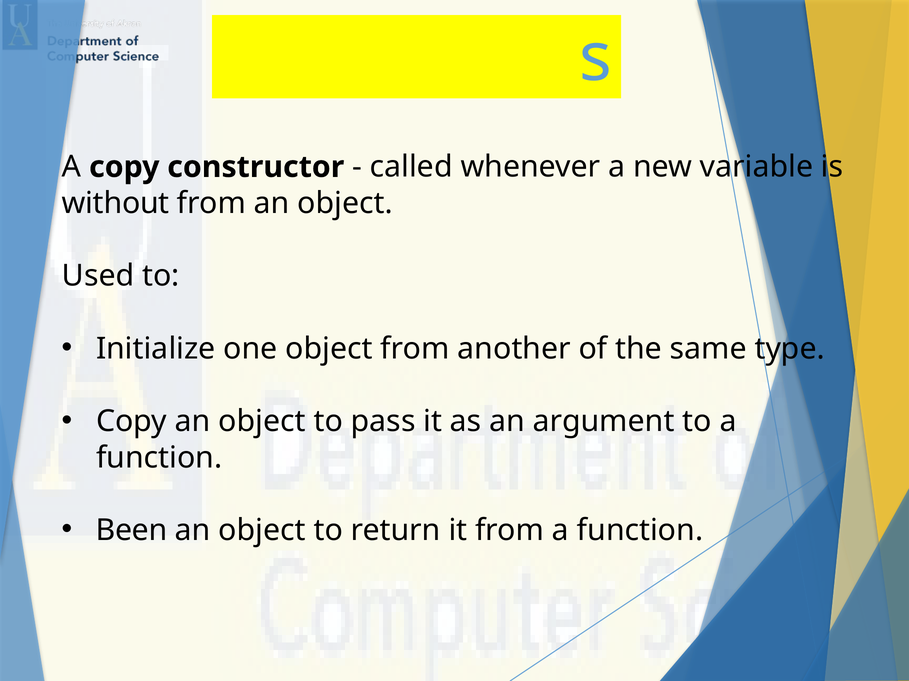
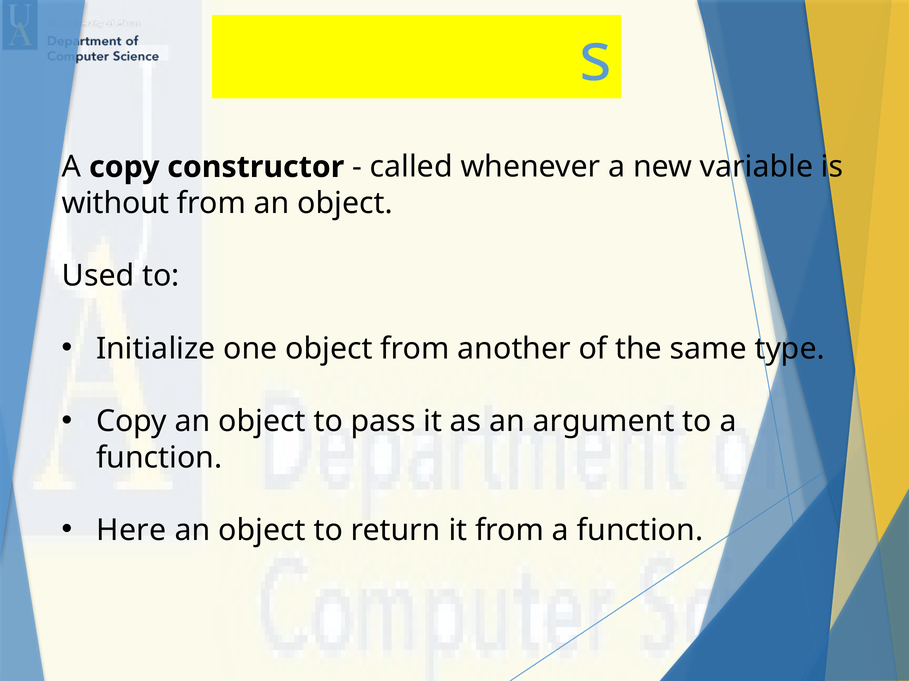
Been: Been -> Here
